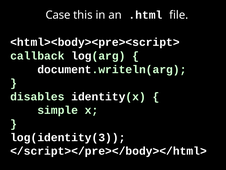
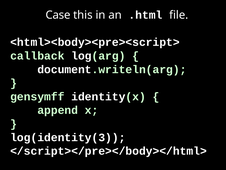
disables: disables -> gensymff
simple: simple -> append
